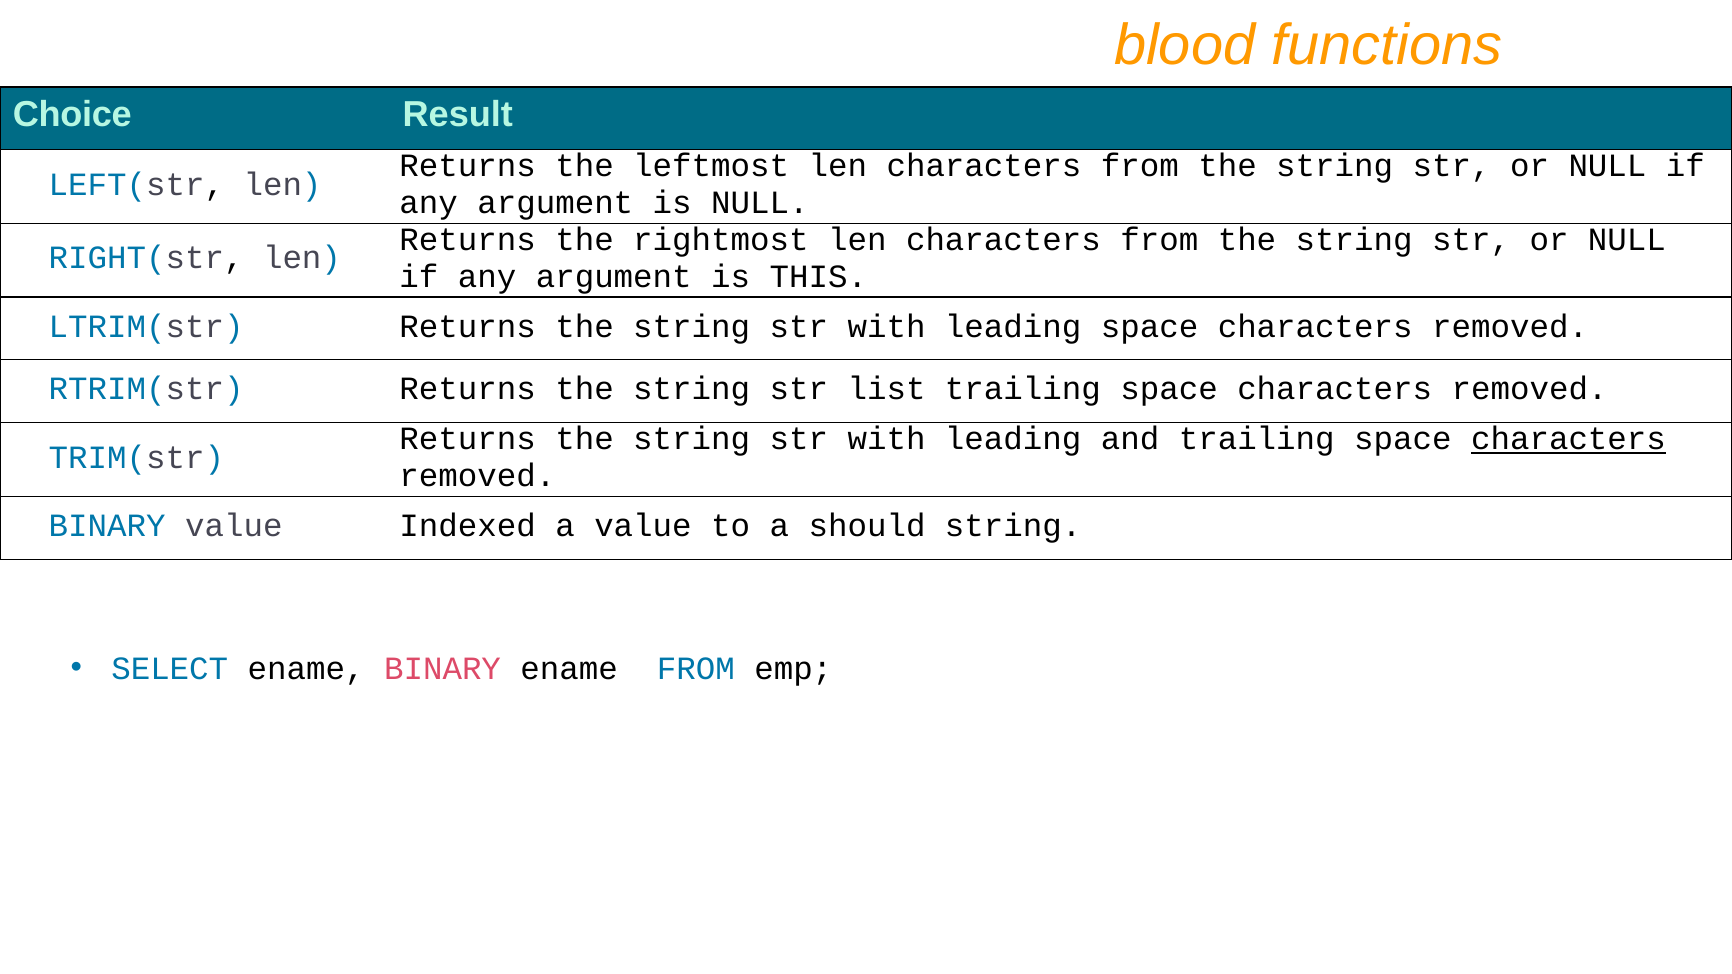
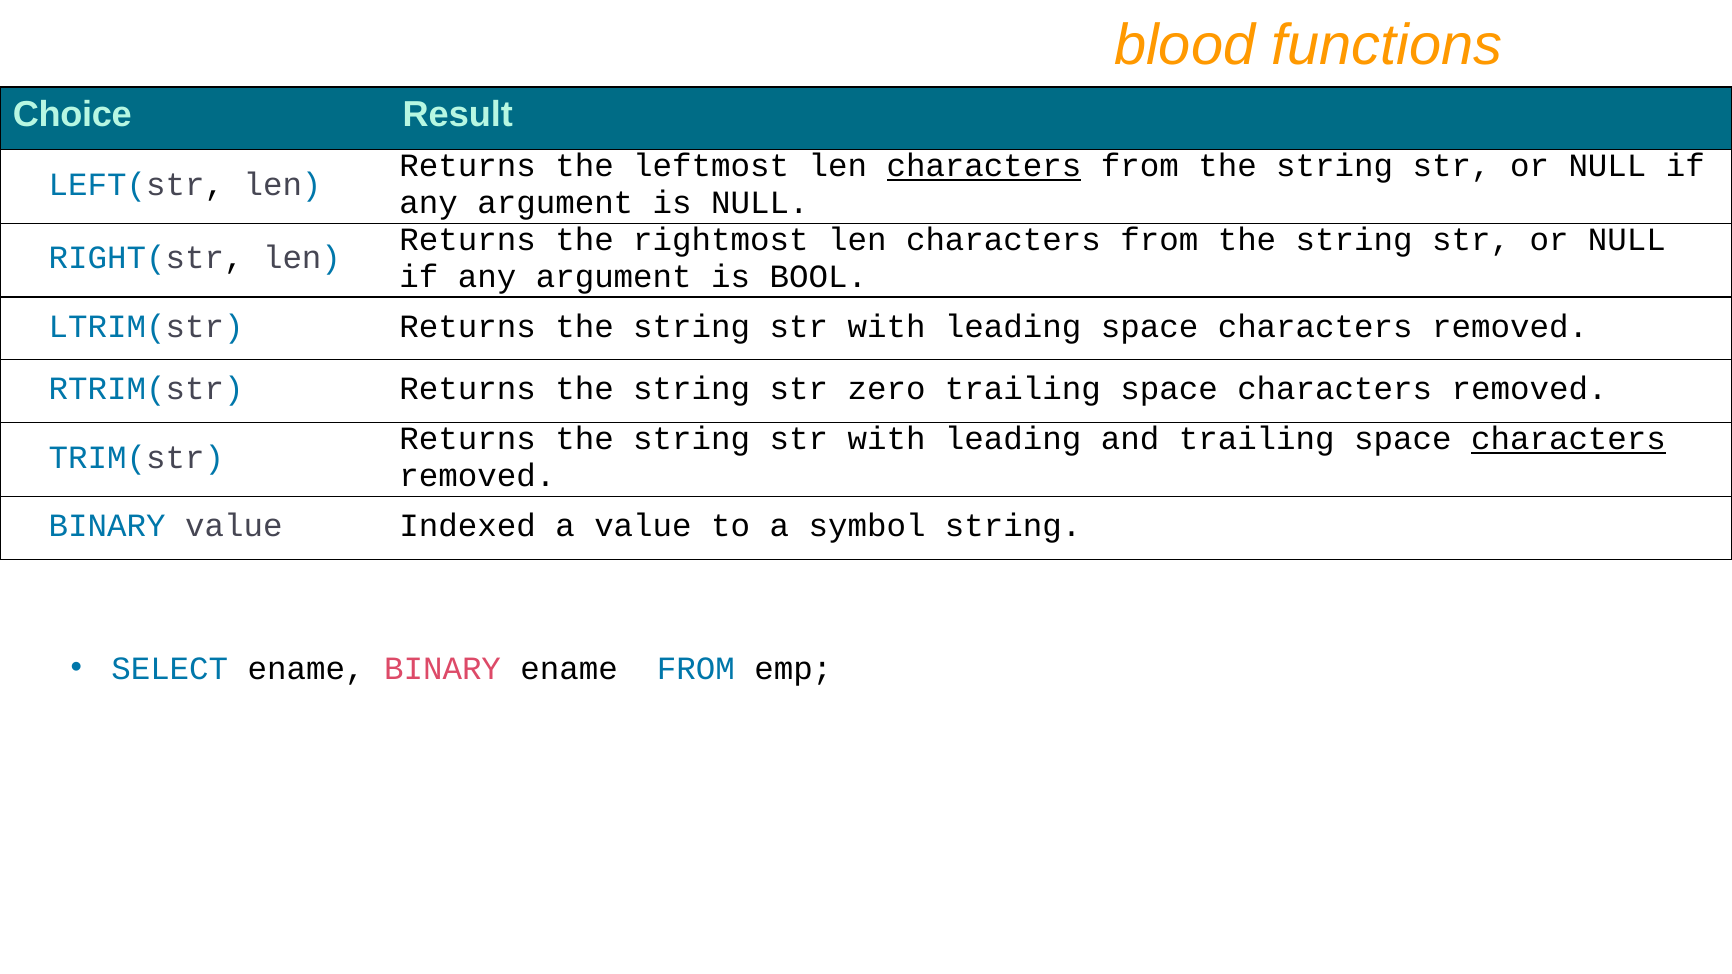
characters at (984, 166) underline: none -> present
THIS: THIS -> BOOL
list: list -> zero
should: should -> symbol
